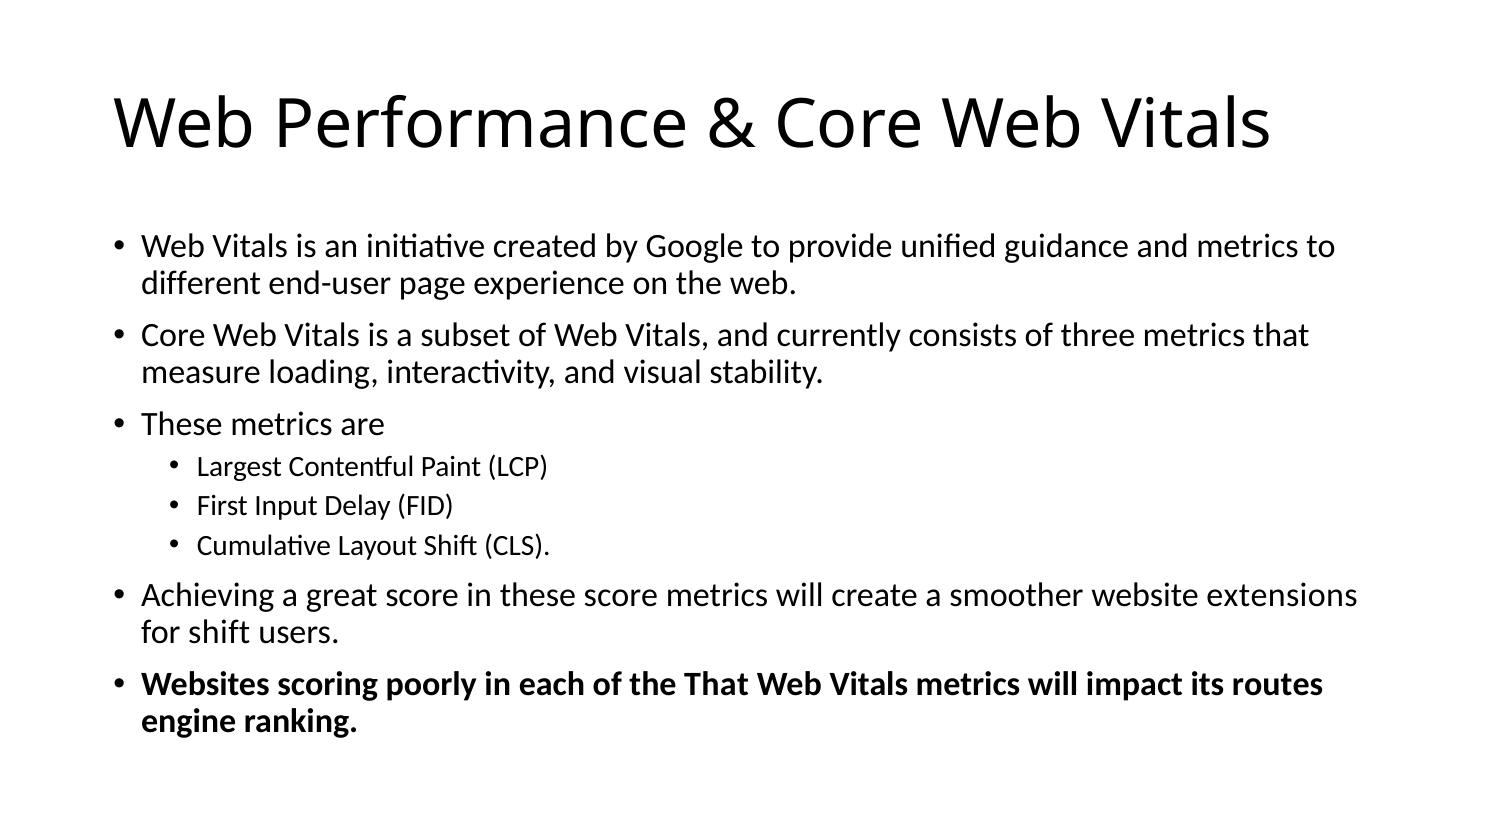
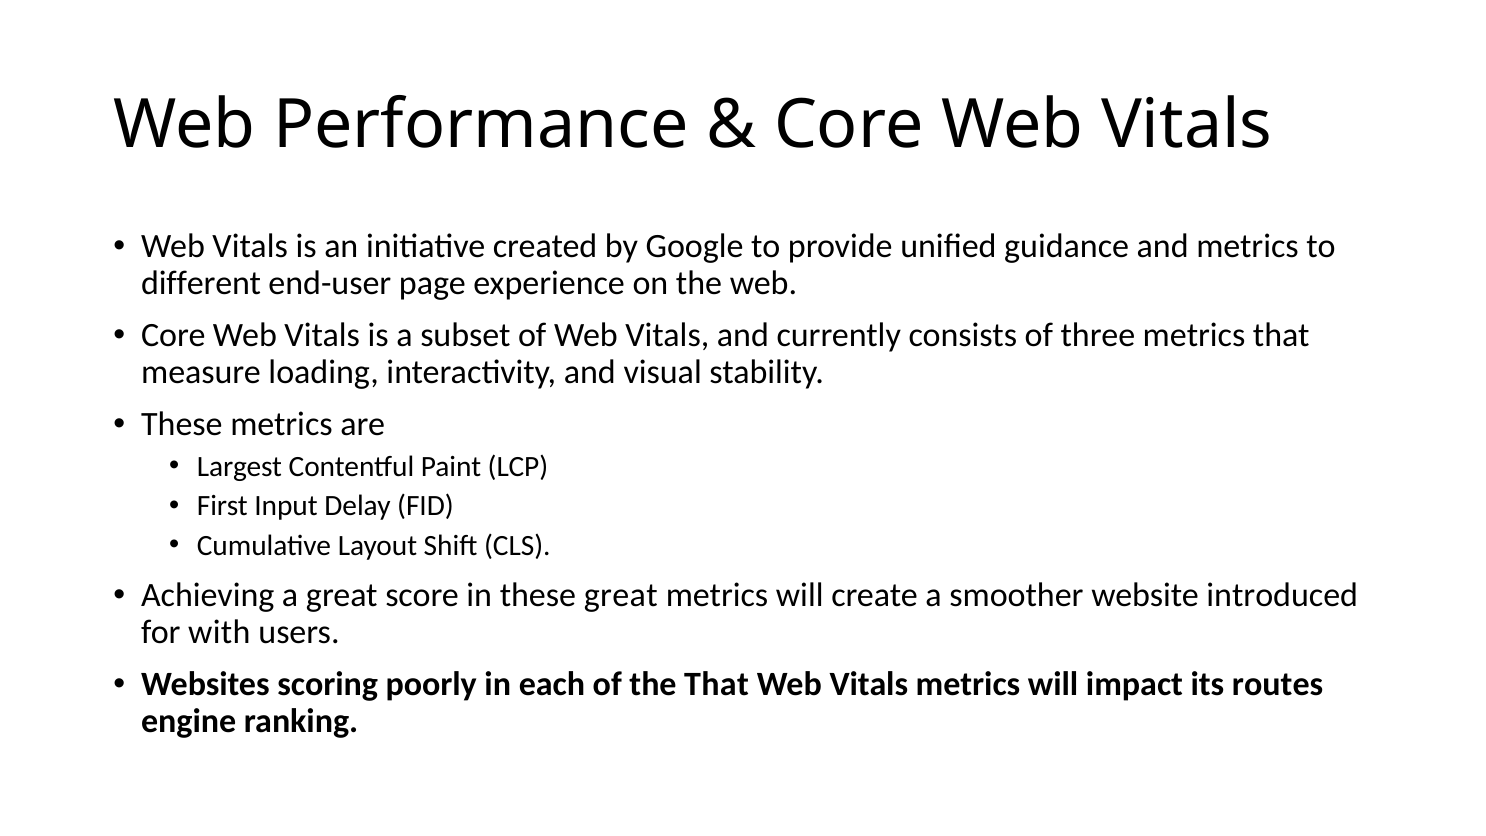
these score: score -> great
extensions: extensions -> introduced
for shift: shift -> with
